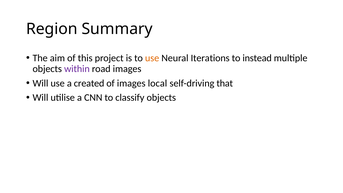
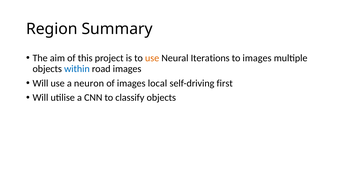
to instead: instead -> images
within colour: purple -> blue
created: created -> neuron
that: that -> first
